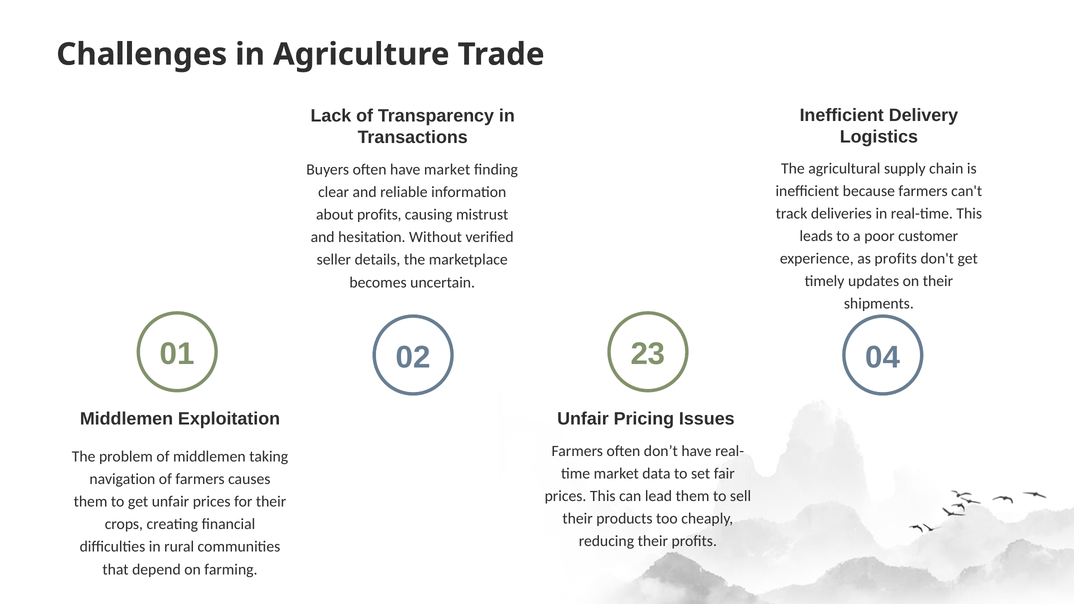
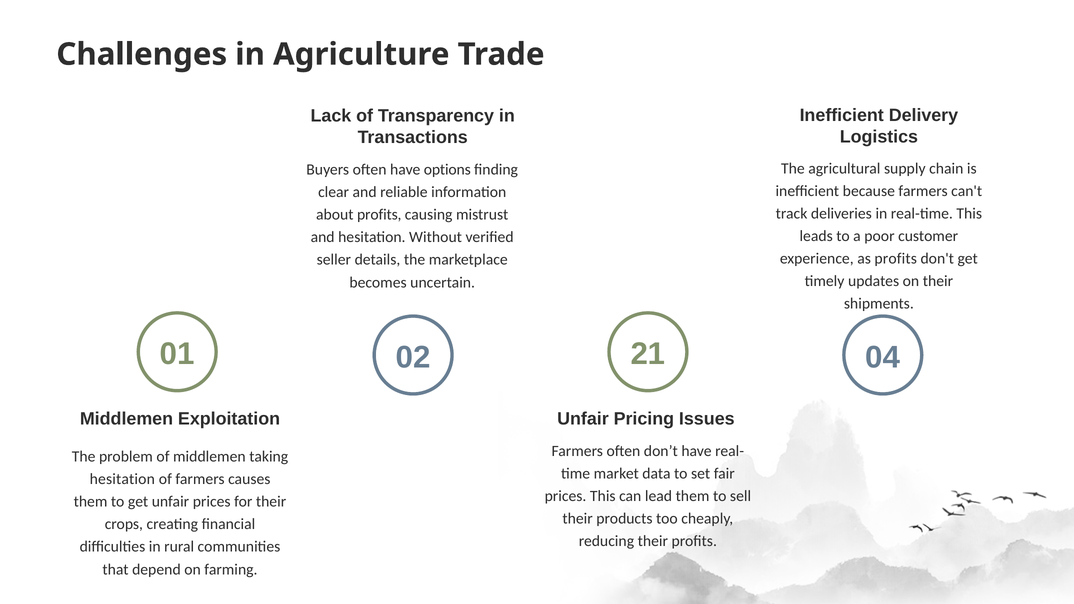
have market: market -> options
23: 23 -> 21
navigation at (122, 479): navigation -> hesitation
